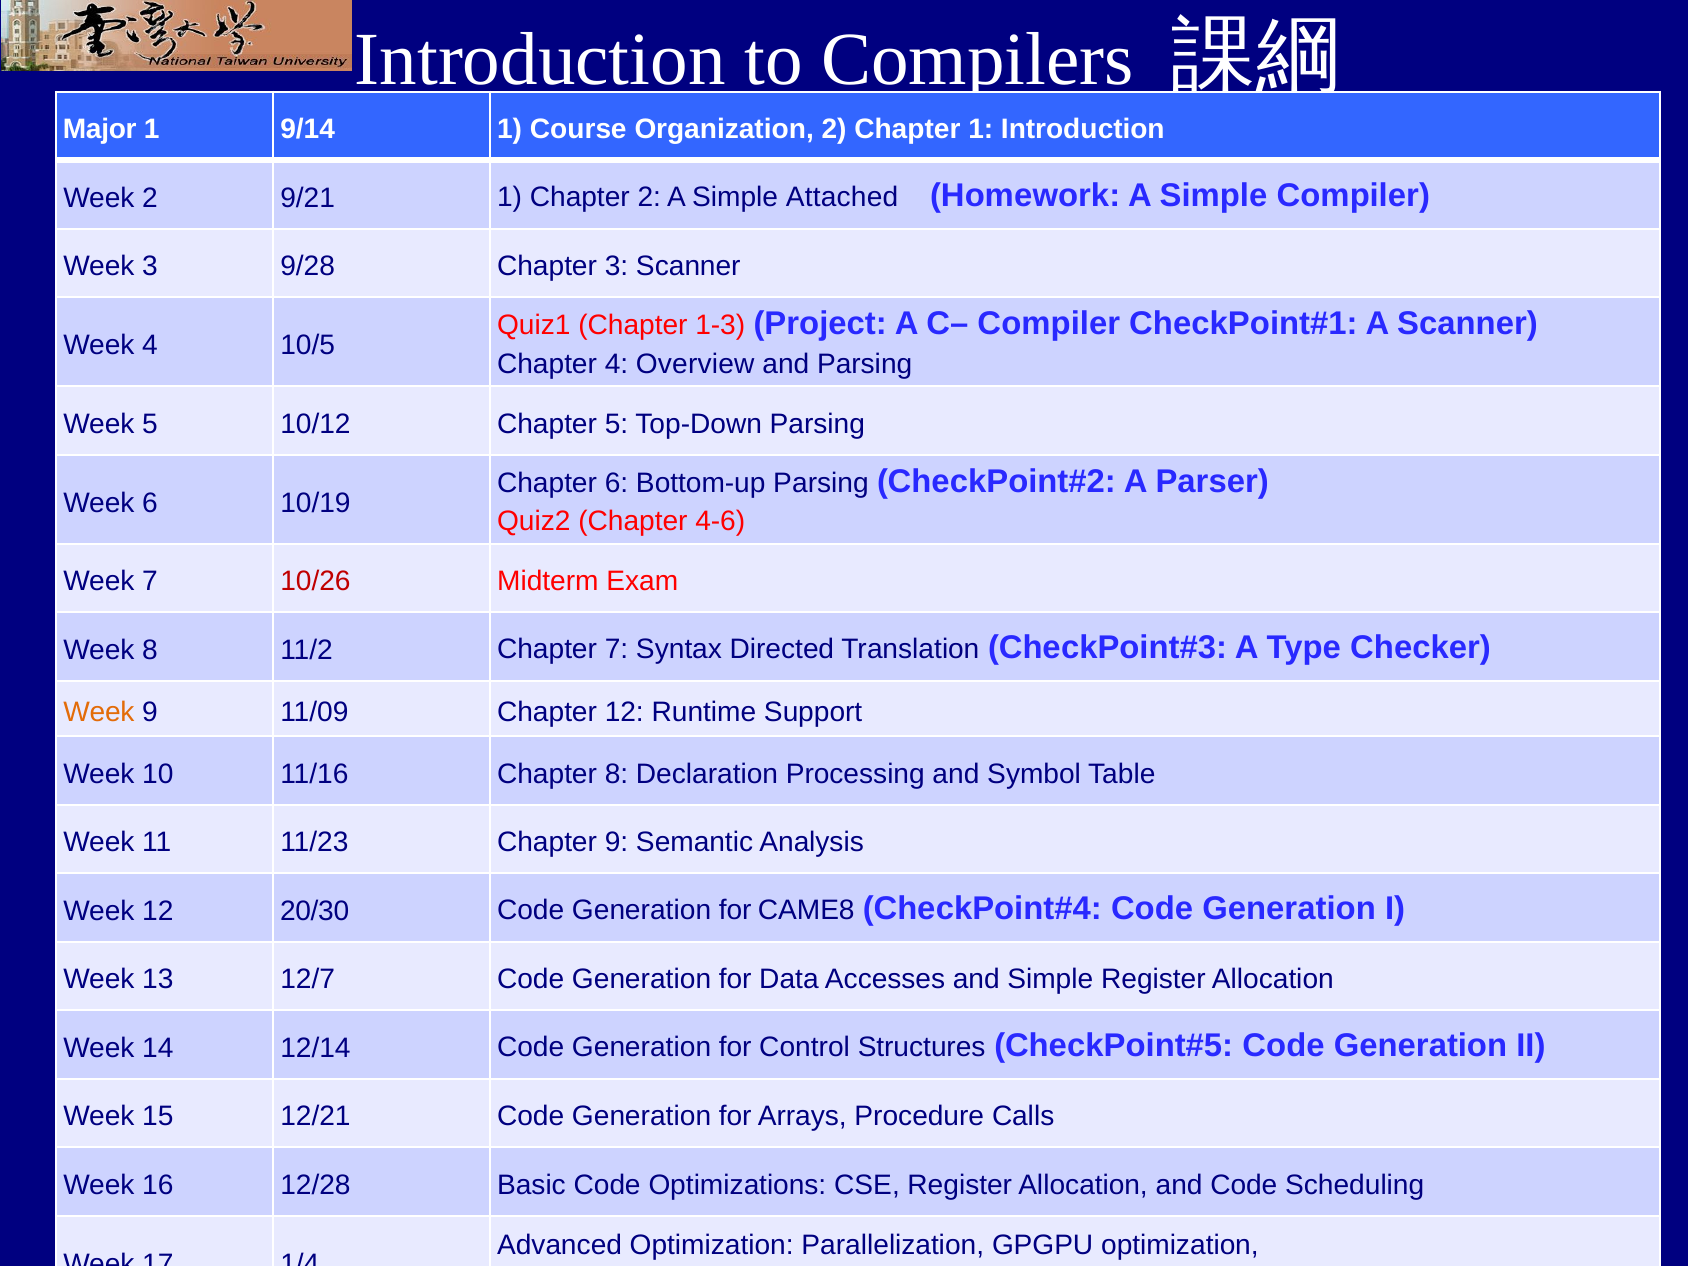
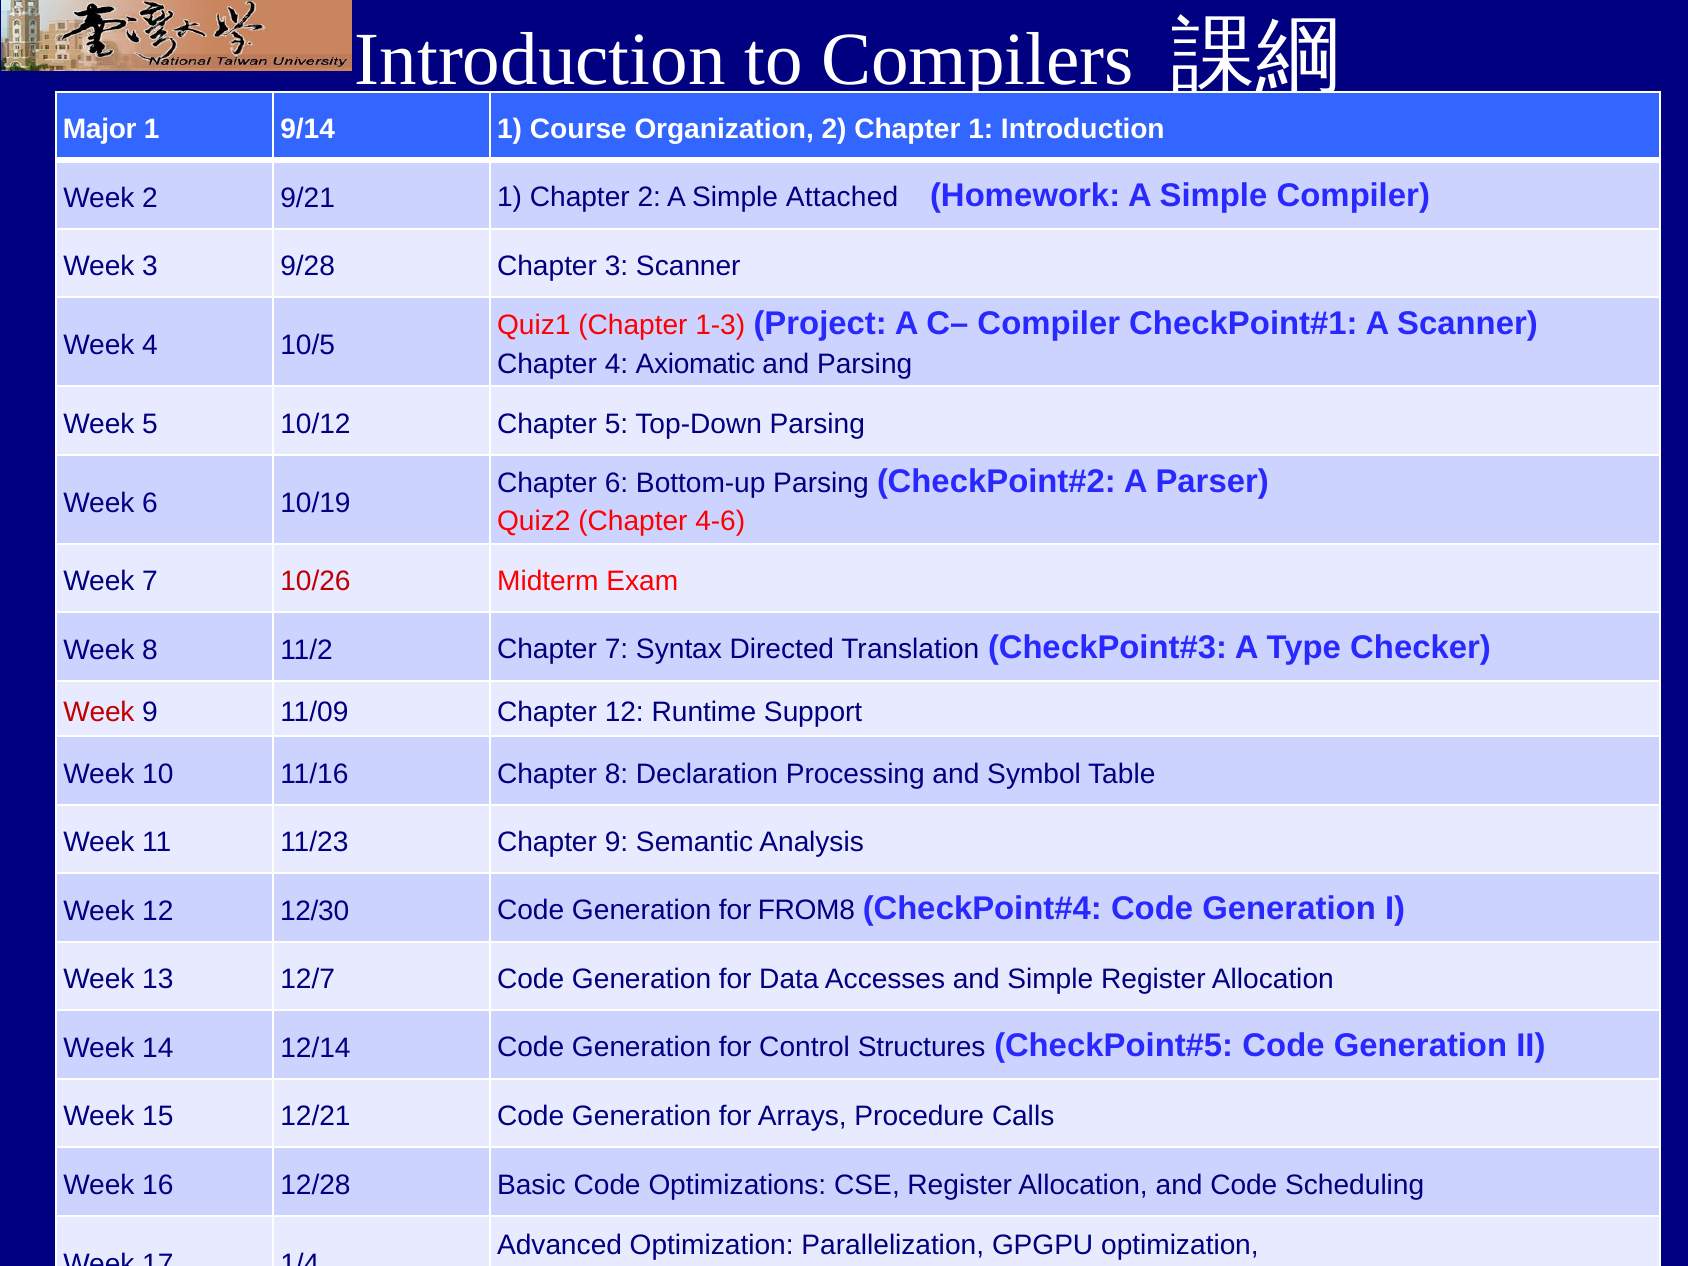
Overview: Overview -> Axiomatic
Week at (99, 712) colour: orange -> red
20/30: 20/30 -> 12/30
CAME8: CAME8 -> FROM8
